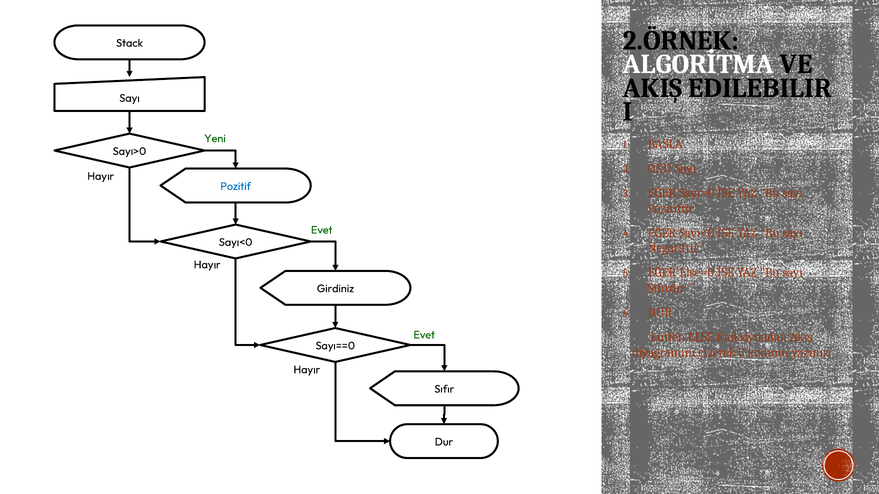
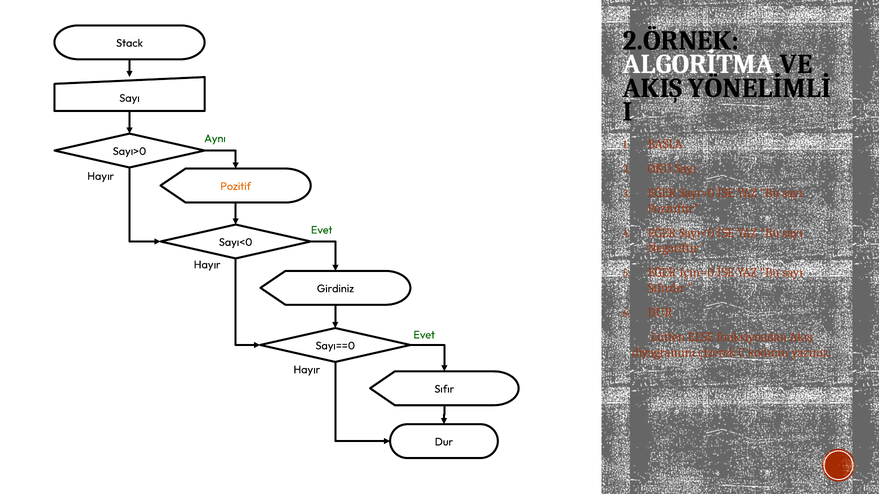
EDILEBILIR: EDILEBILIR -> YÖNELİMLİ
Yeni: Yeni -> Aynı
Pozitif colour: blue -> orange
Else=0: Else=0 -> Için=0
